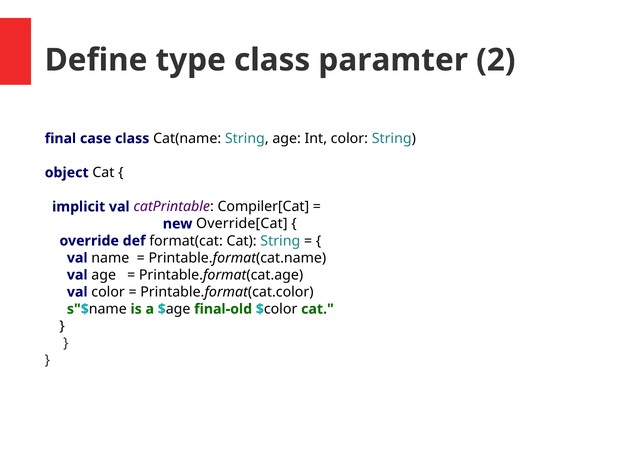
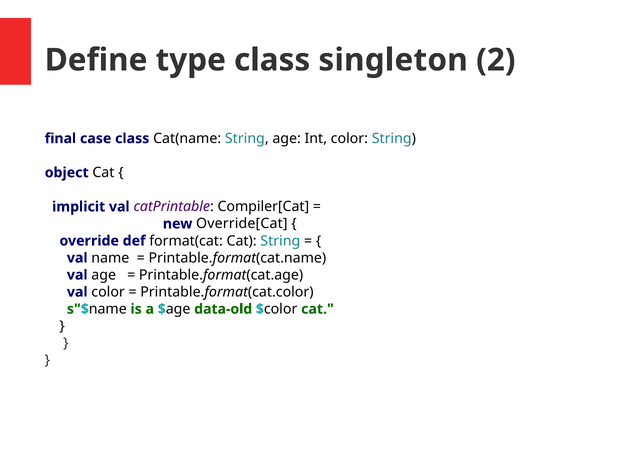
paramter: paramter -> singleton
final-old: final-old -> data-old
